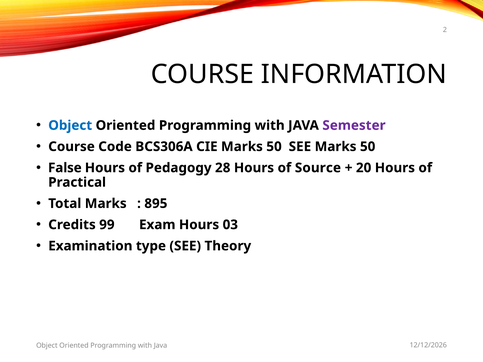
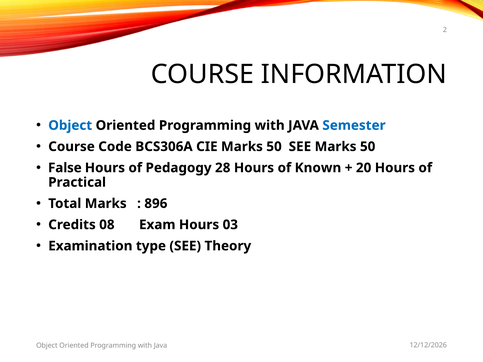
Semester colour: purple -> blue
Source: Source -> Known
895: 895 -> 896
99: 99 -> 08
